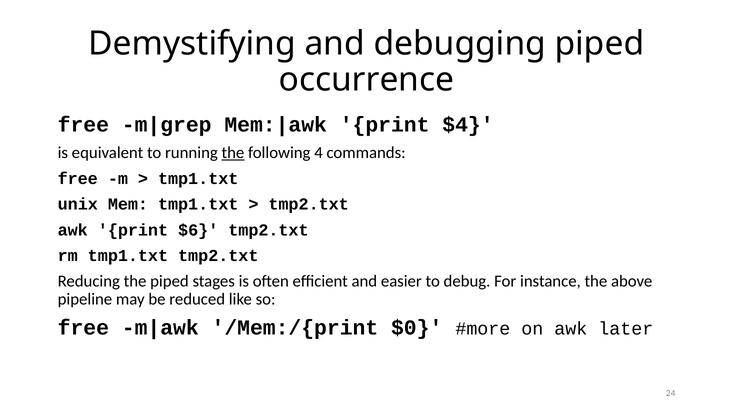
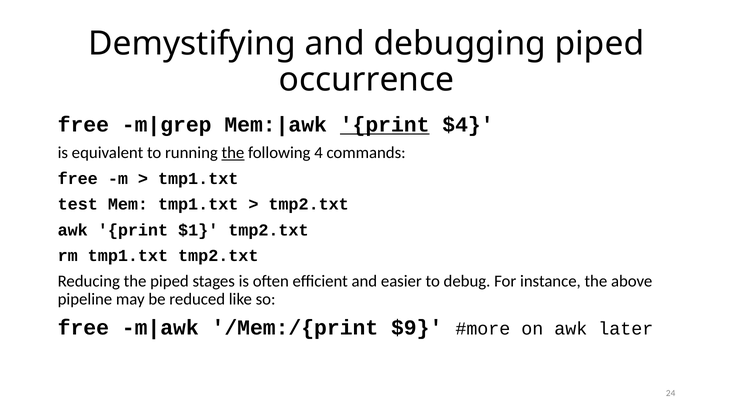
print at (385, 125) underline: none -> present
unix: unix -> test
$6: $6 -> $1
$0: $0 -> $9
